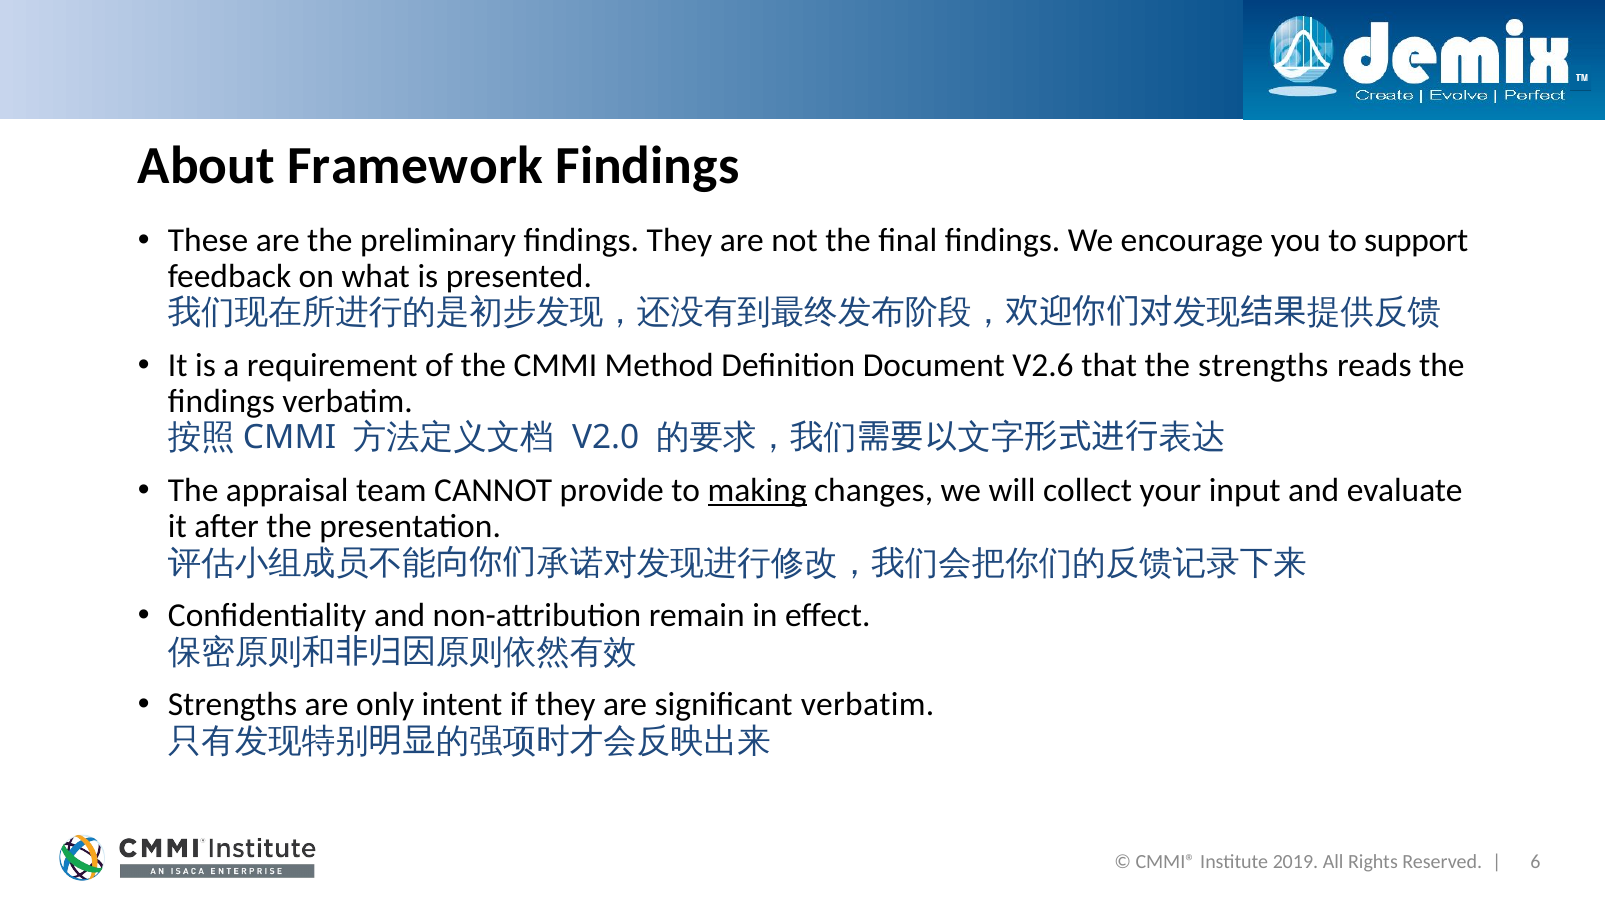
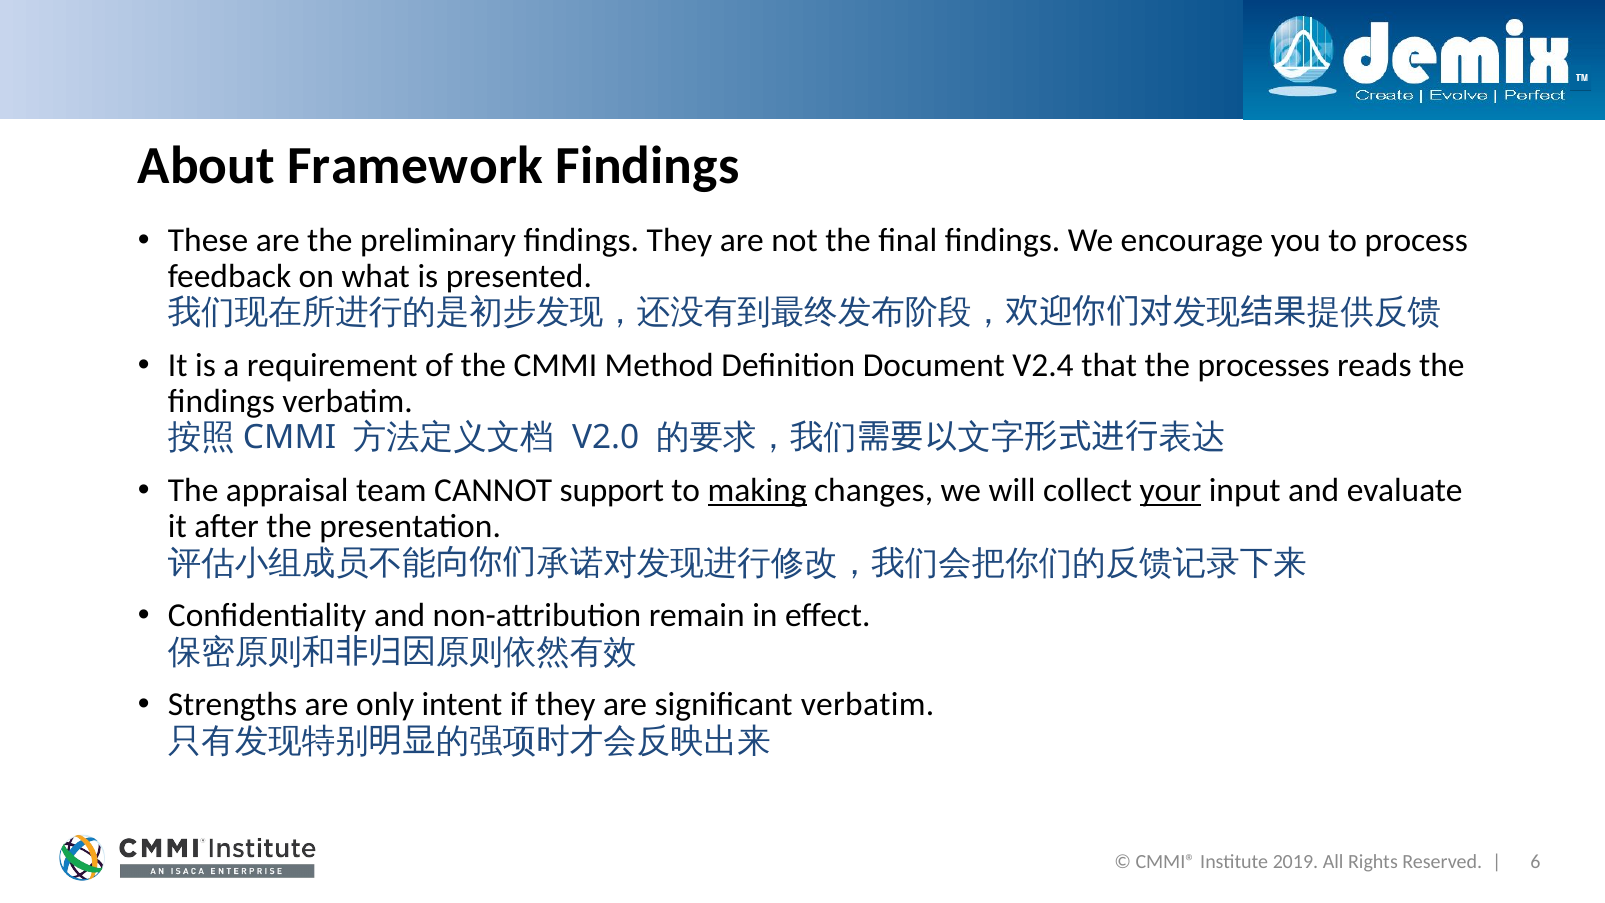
support: support -> process
V2.6: V2.6 -> V2.4
the strengths: strengths -> processes
provide: provide -> support
your underline: none -> present
